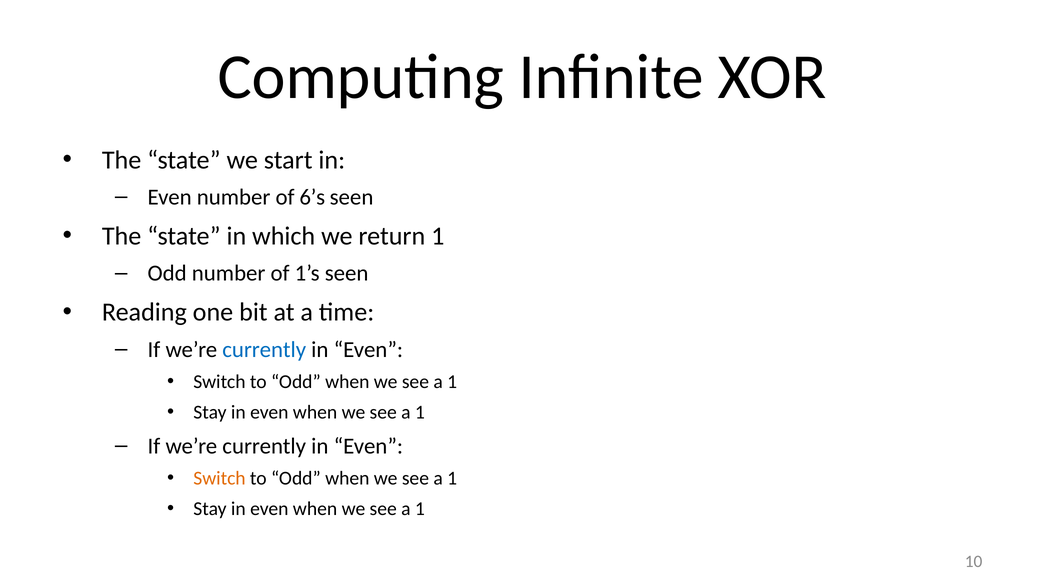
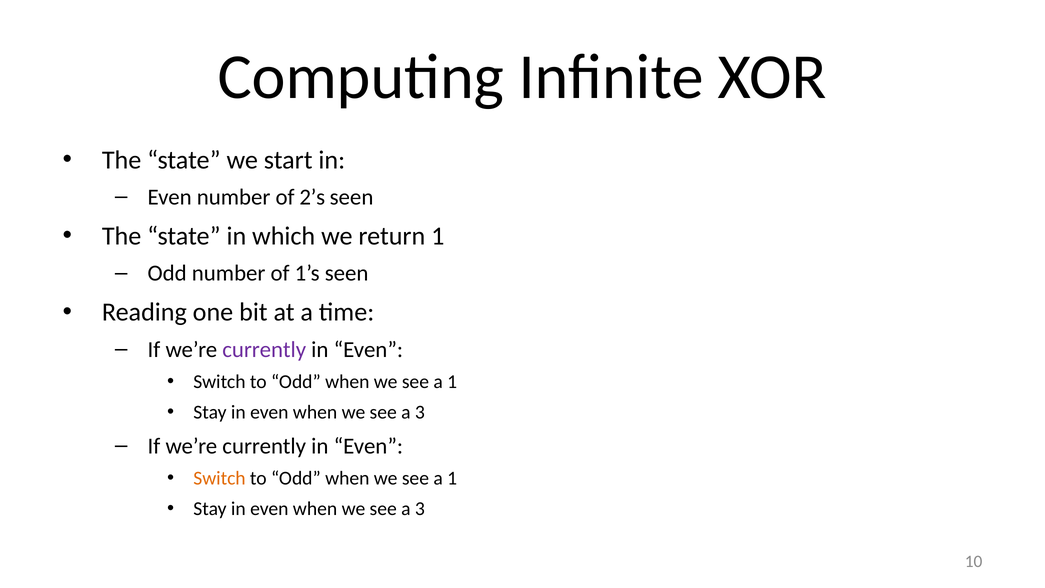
6’s: 6’s -> 2’s
currently at (264, 350) colour: blue -> purple
1 at (420, 412): 1 -> 3
1 at (420, 509): 1 -> 3
